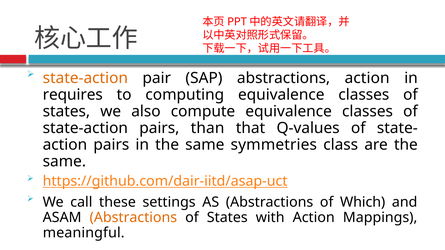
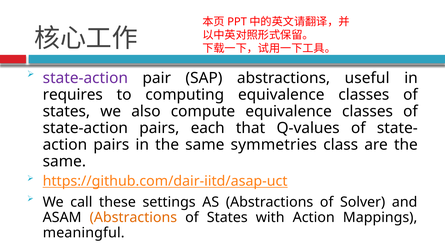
state-action at (85, 78) colour: orange -> purple
abstractions action: action -> useful
than: than -> each
Which: Which -> Solver
